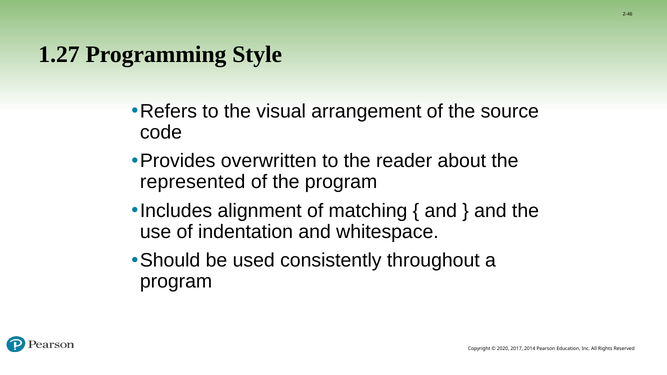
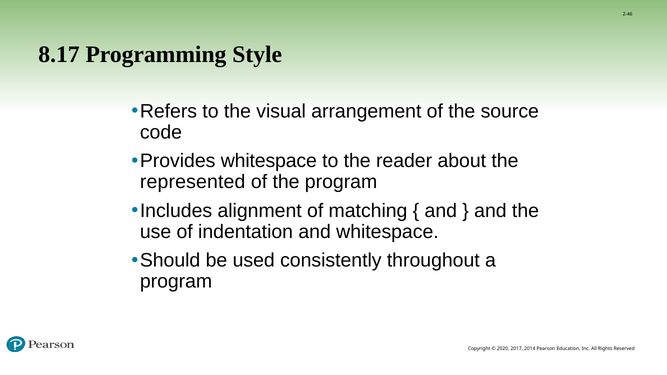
1.27: 1.27 -> 8.17
Provides overwritten: overwritten -> whitespace
